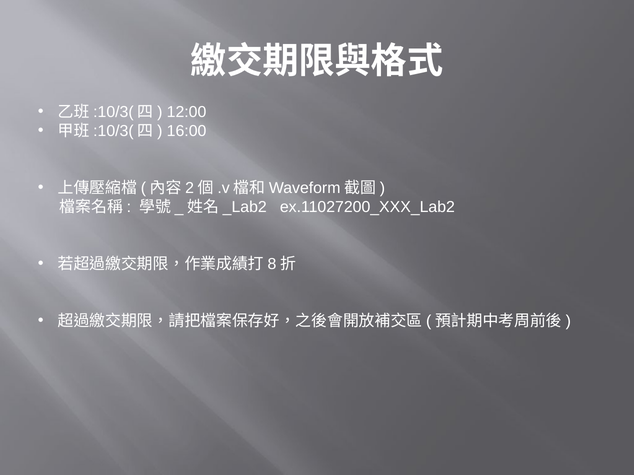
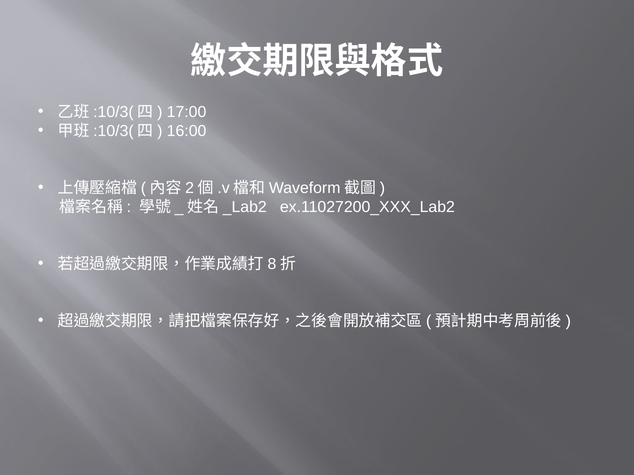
12:00: 12:00 -> 17:00
